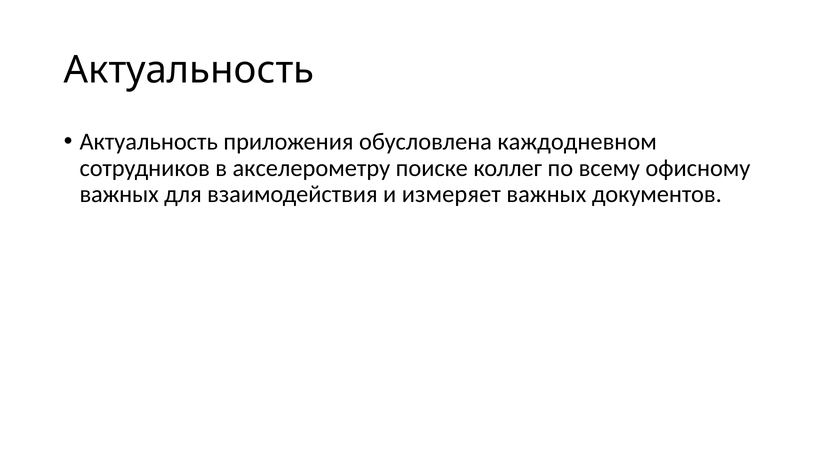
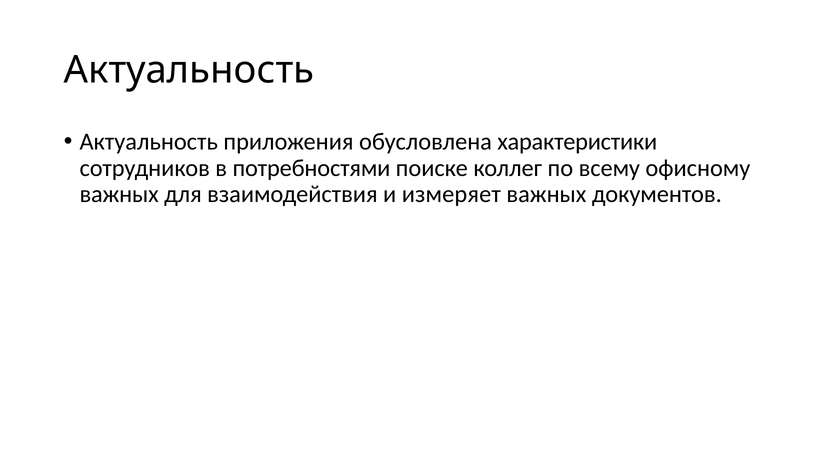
каждодневном: каждодневном -> характеристики
акселерометру: акселерометру -> потребностями
